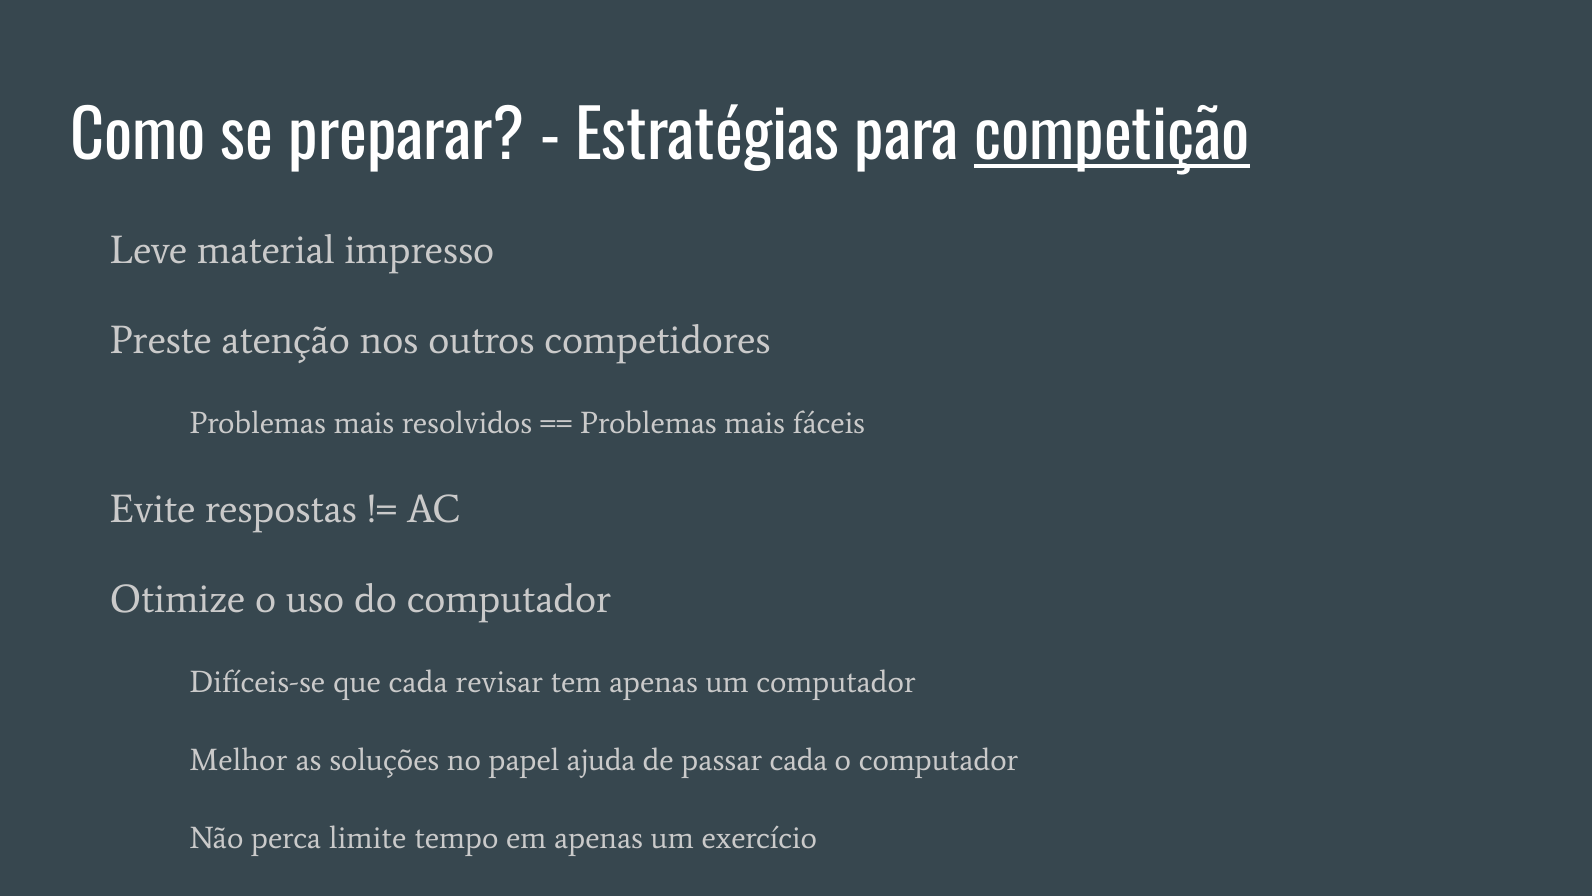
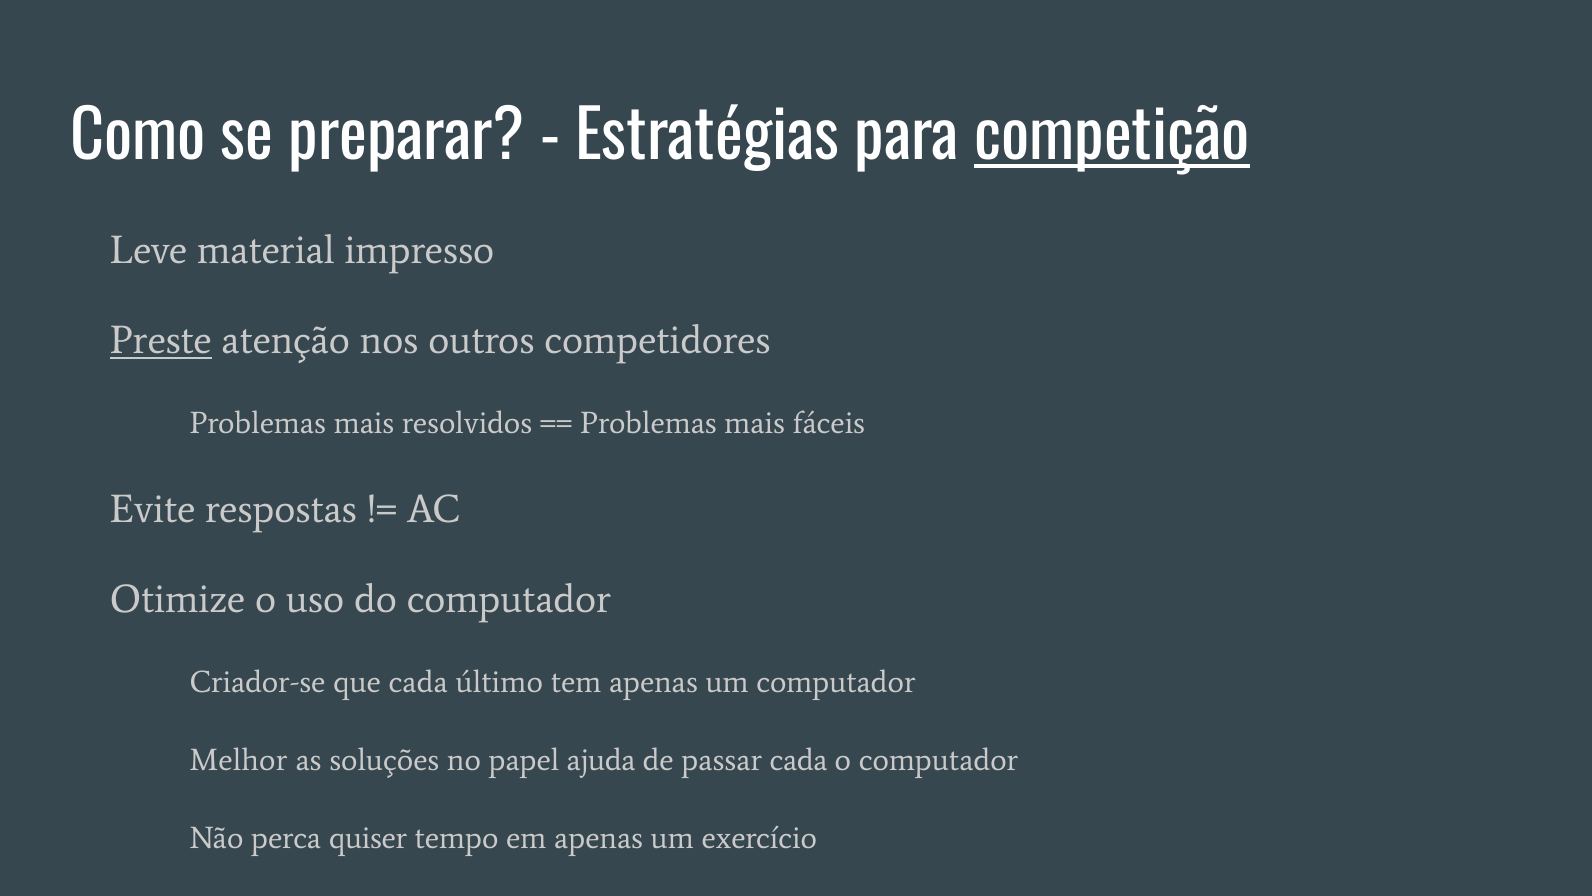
Preste underline: none -> present
Difíceis-se: Difíceis-se -> Criador-se
cada revisar: revisar -> último
perca limite: limite -> quiser
